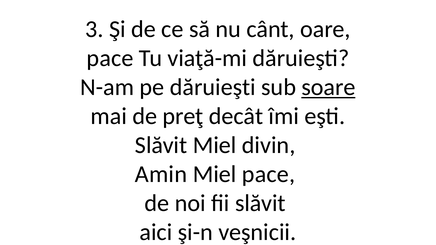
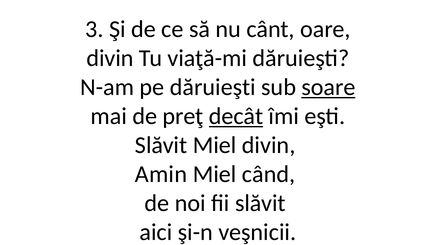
pace at (110, 58): pace -> divin
decât underline: none -> present
Miel pace: pace -> când
